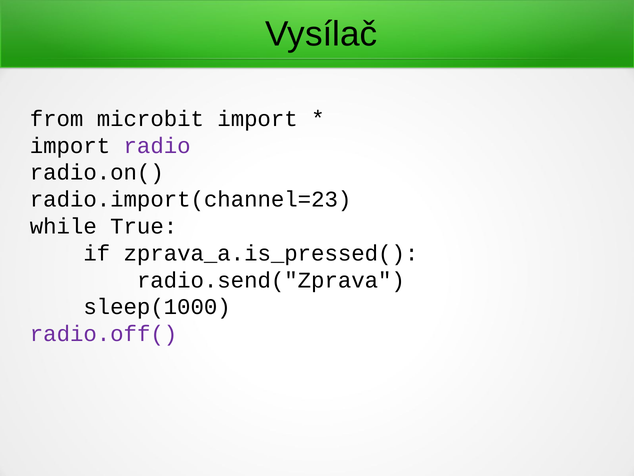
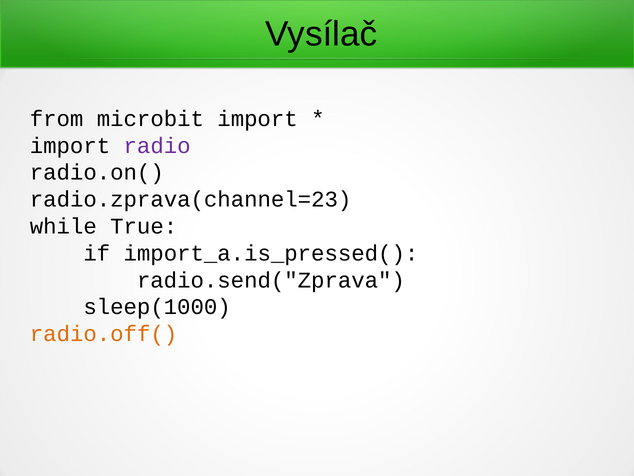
radio.import(channel=23: radio.import(channel=23 -> radio.zprava(channel=23
zprava_a.is_pressed(: zprava_a.is_pressed( -> import_a.is_pressed(
radio.off( colour: purple -> orange
